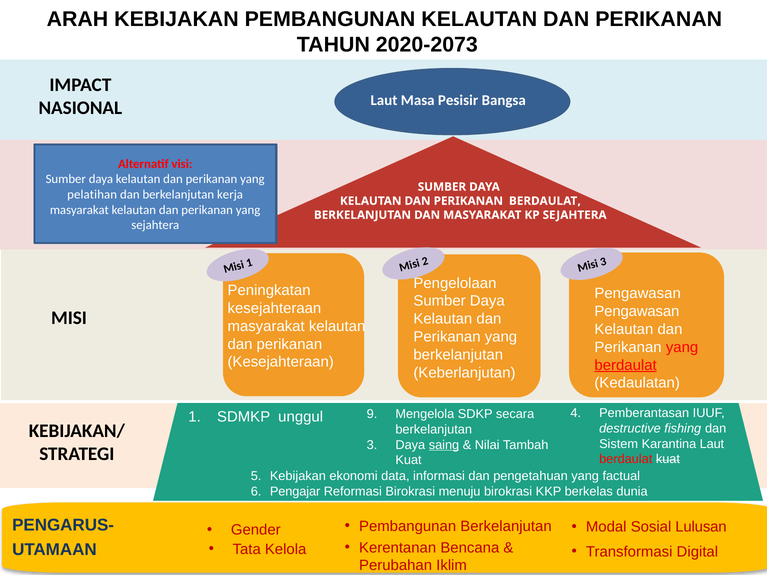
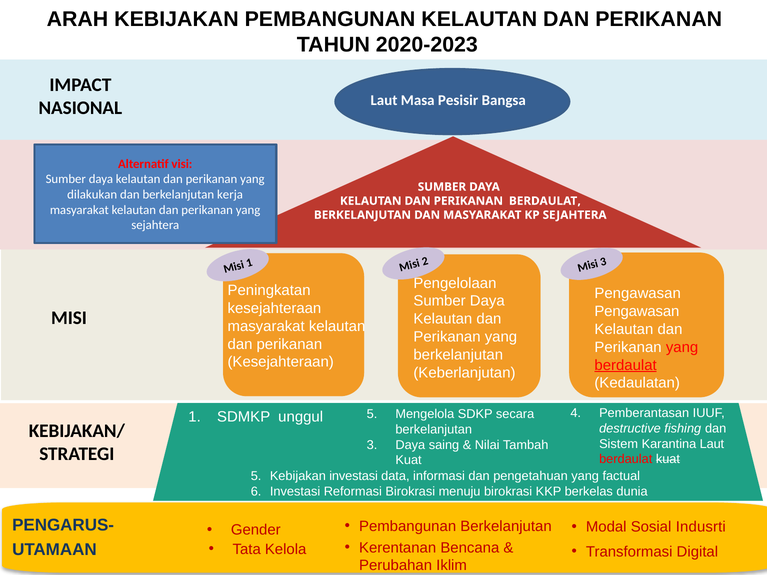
2020-2073: 2020-2073 -> 2020-2023
pelatihan: pelatihan -> dilakukan
unggul 9: 9 -> 5
saing underline: present -> none
Kebijakan ekonomi: ekonomi -> investasi
Pengajar at (295, 492): Pengajar -> Investasi
Lulusan: Lulusan -> Indusrti
